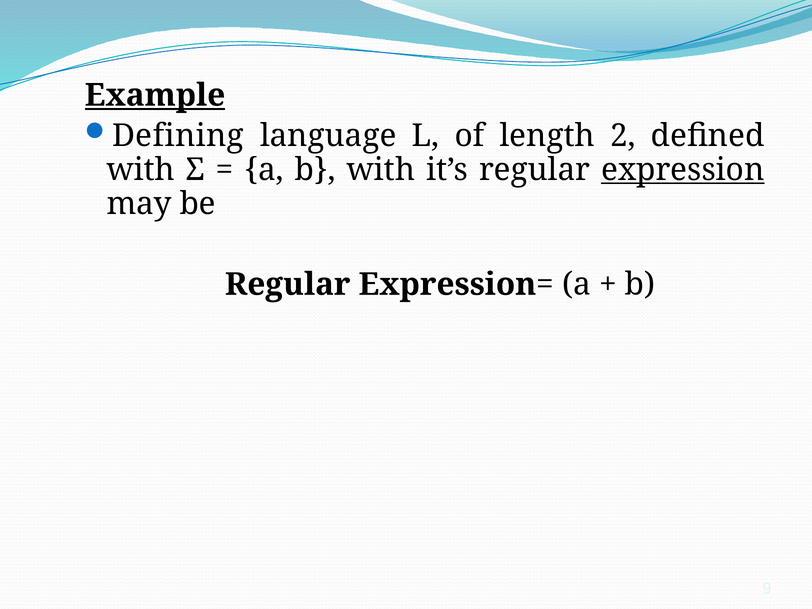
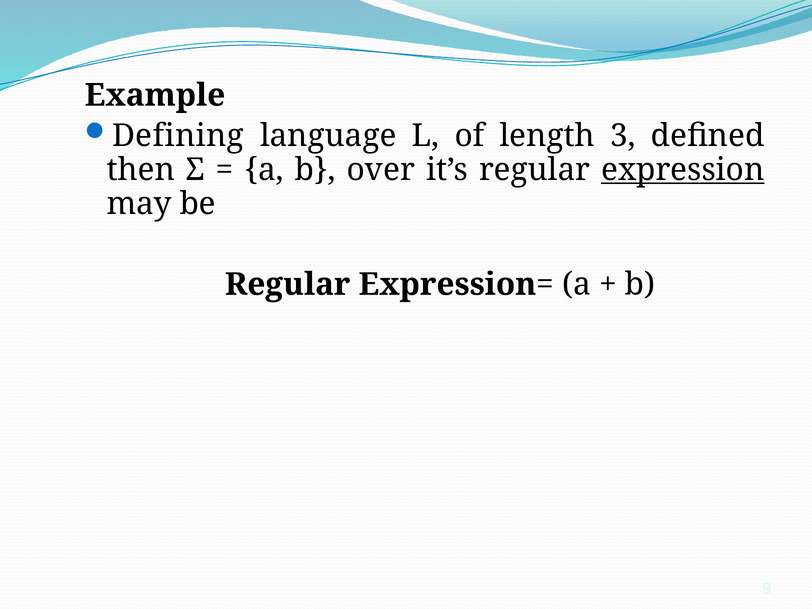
Example underline: present -> none
2: 2 -> 3
with at (141, 170): with -> then
b with: with -> over
